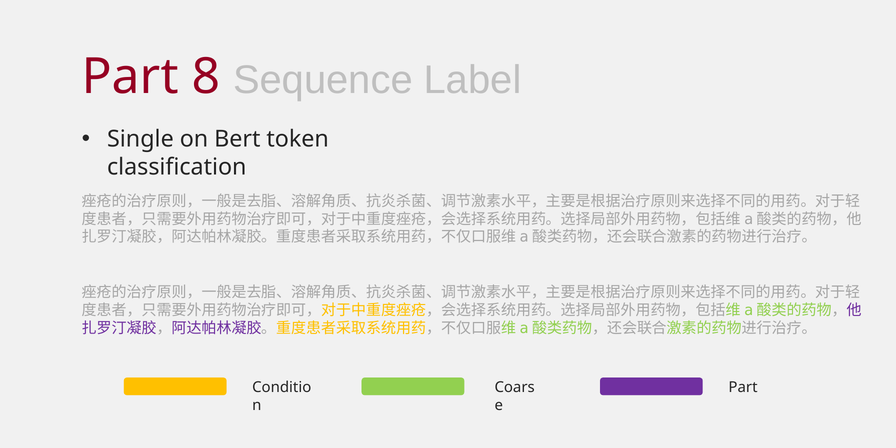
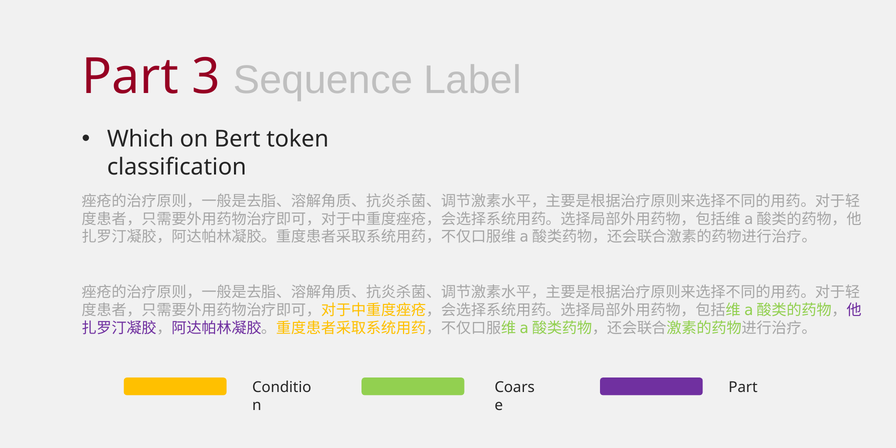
8: 8 -> 3
Single: Single -> Which
